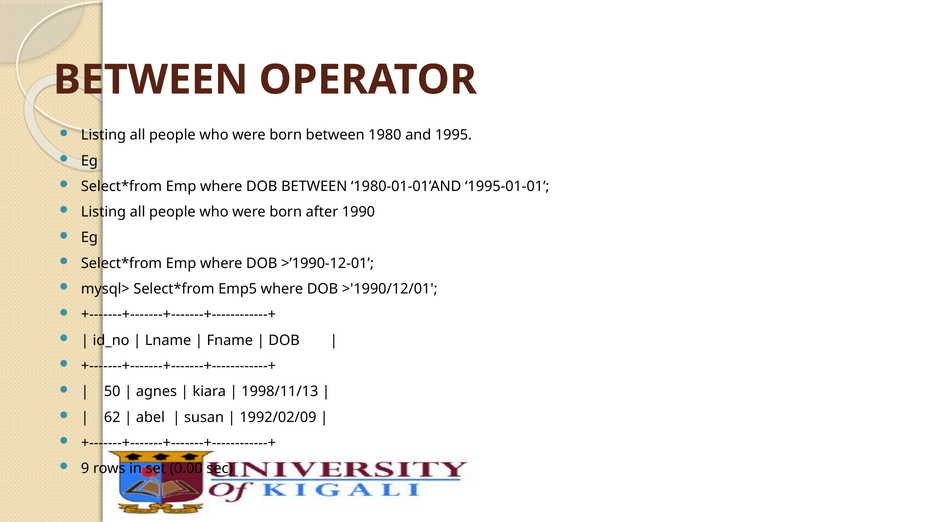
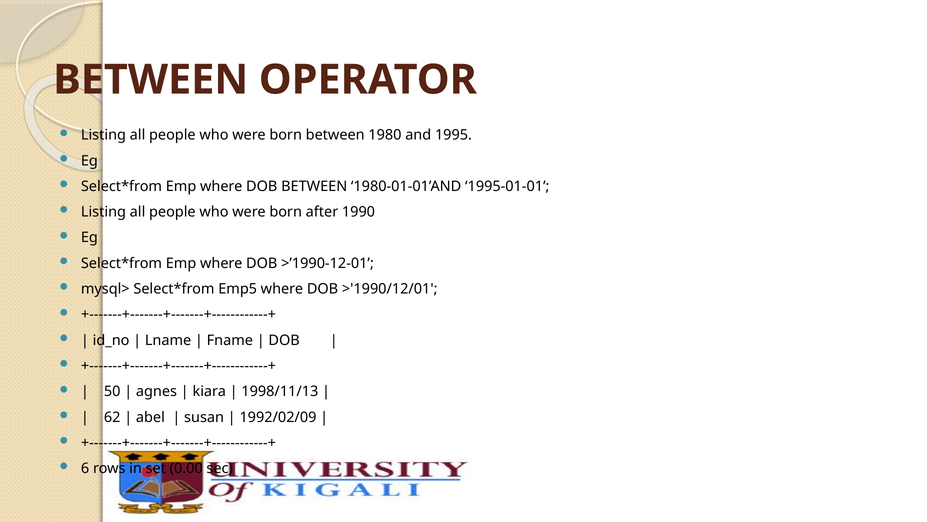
9: 9 -> 6
